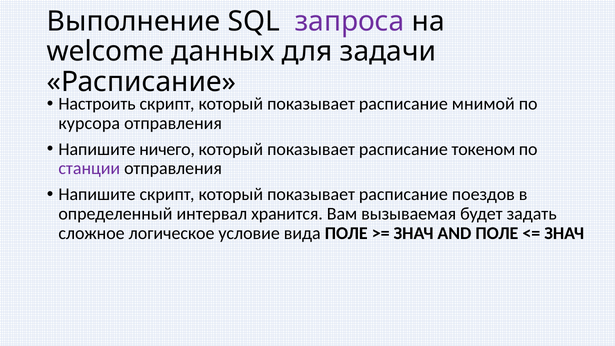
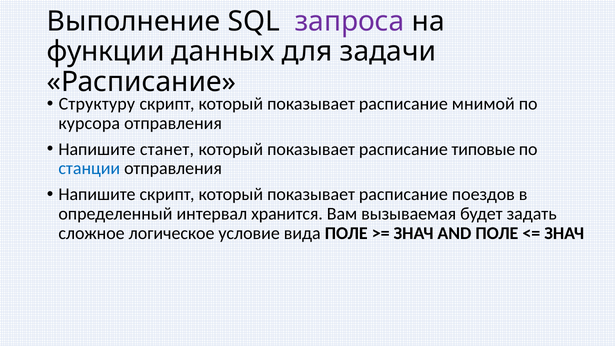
welcome: welcome -> функции
Настроить: Настроить -> Структуру
ничего: ничего -> станет
токеном: токеном -> типовые
станции colour: purple -> blue
